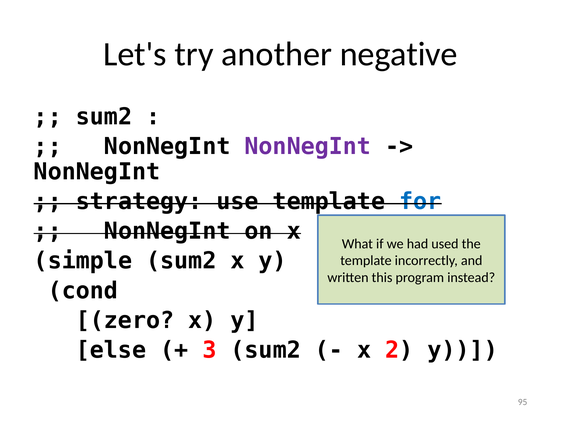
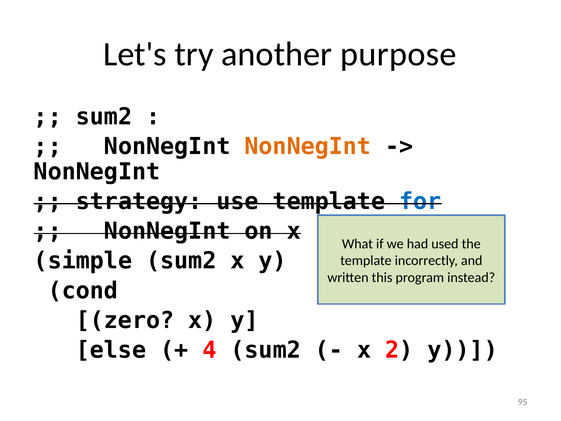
negative: negative -> purpose
NonNegInt at (308, 146) colour: purple -> orange
3: 3 -> 4
